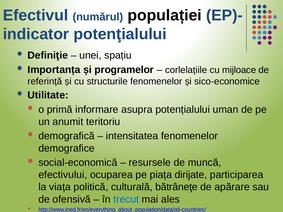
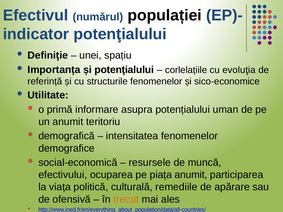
și programelor: programelor -> potenţialului
mijloace: mijloace -> evoluţia
piața dirijate: dirijate -> anumit
bătrâneţe: bătrâneţe -> remediile
trecut colour: blue -> orange
